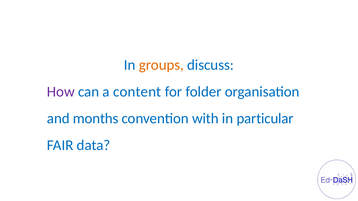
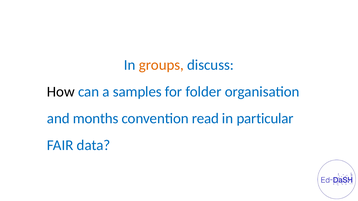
How colour: purple -> black
content: content -> samples
with: with -> read
